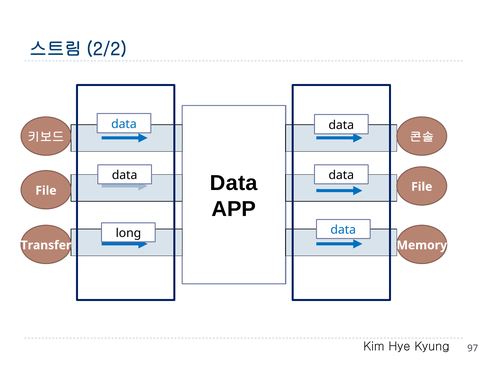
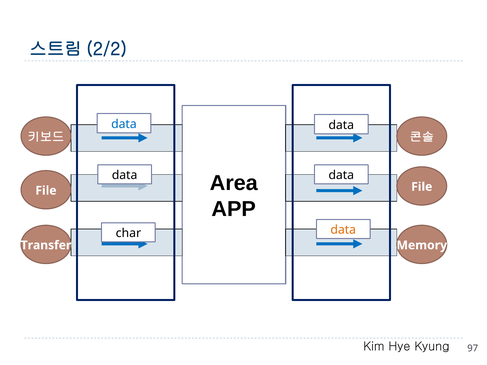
Data at (234, 183): Data -> Area
data at (343, 230) colour: blue -> orange
long: long -> char
